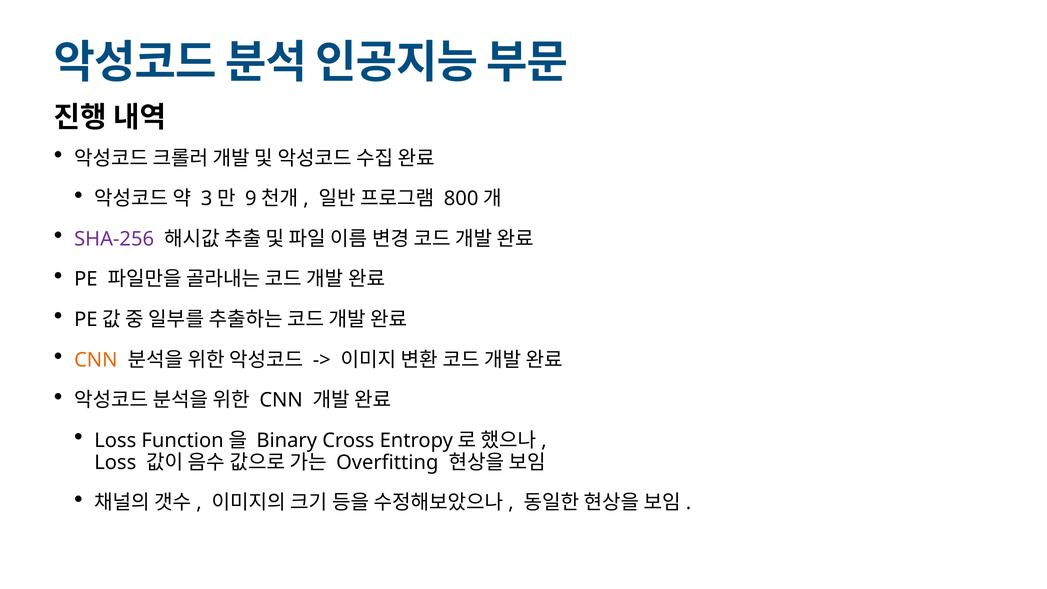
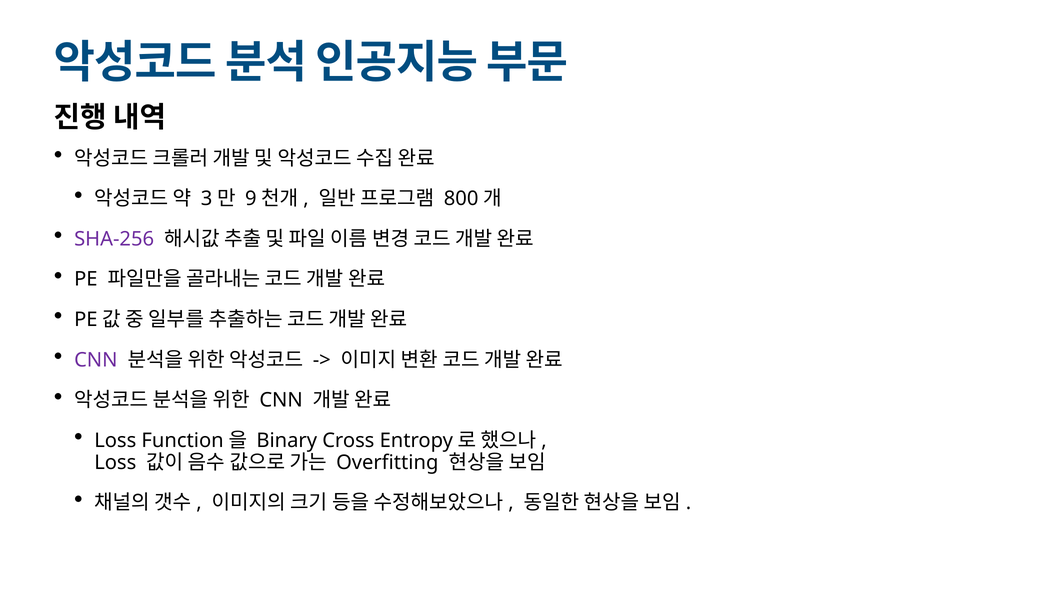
CNN at (96, 360) colour: orange -> purple
